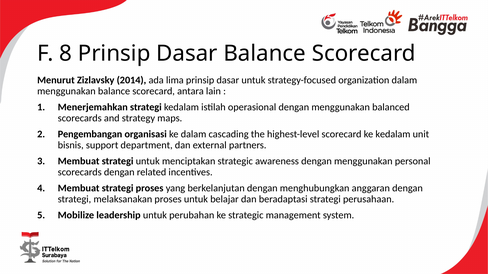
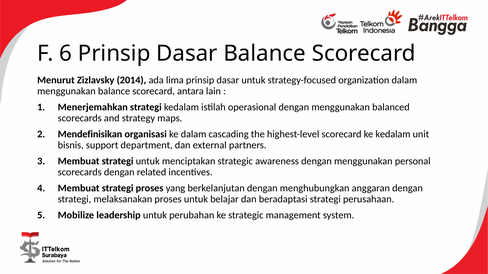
8: 8 -> 6
Pengembangan: Pengembangan -> Mendefinisikan
